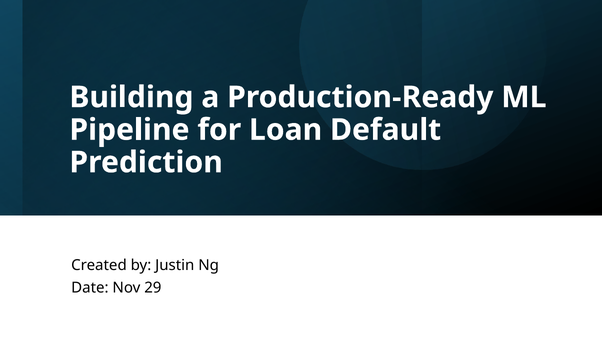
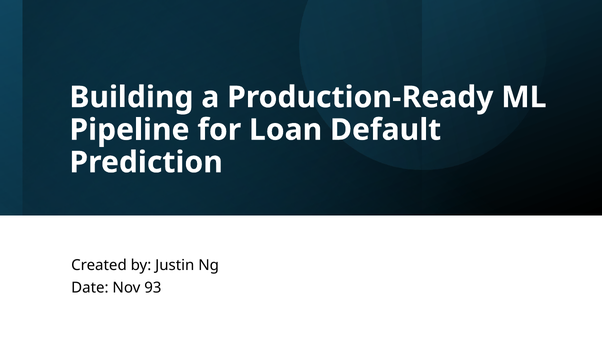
29: 29 -> 93
